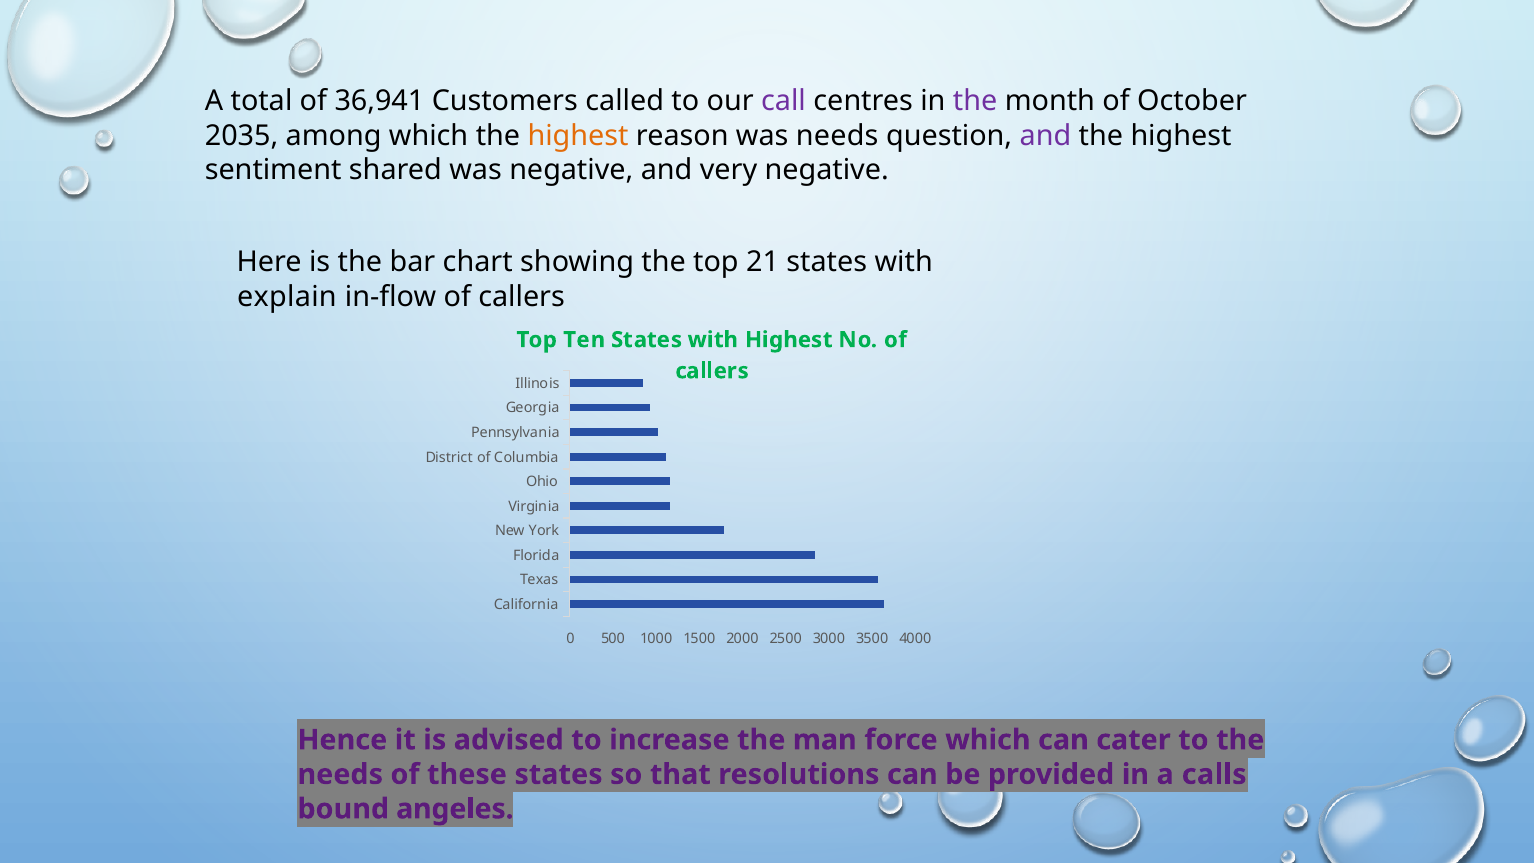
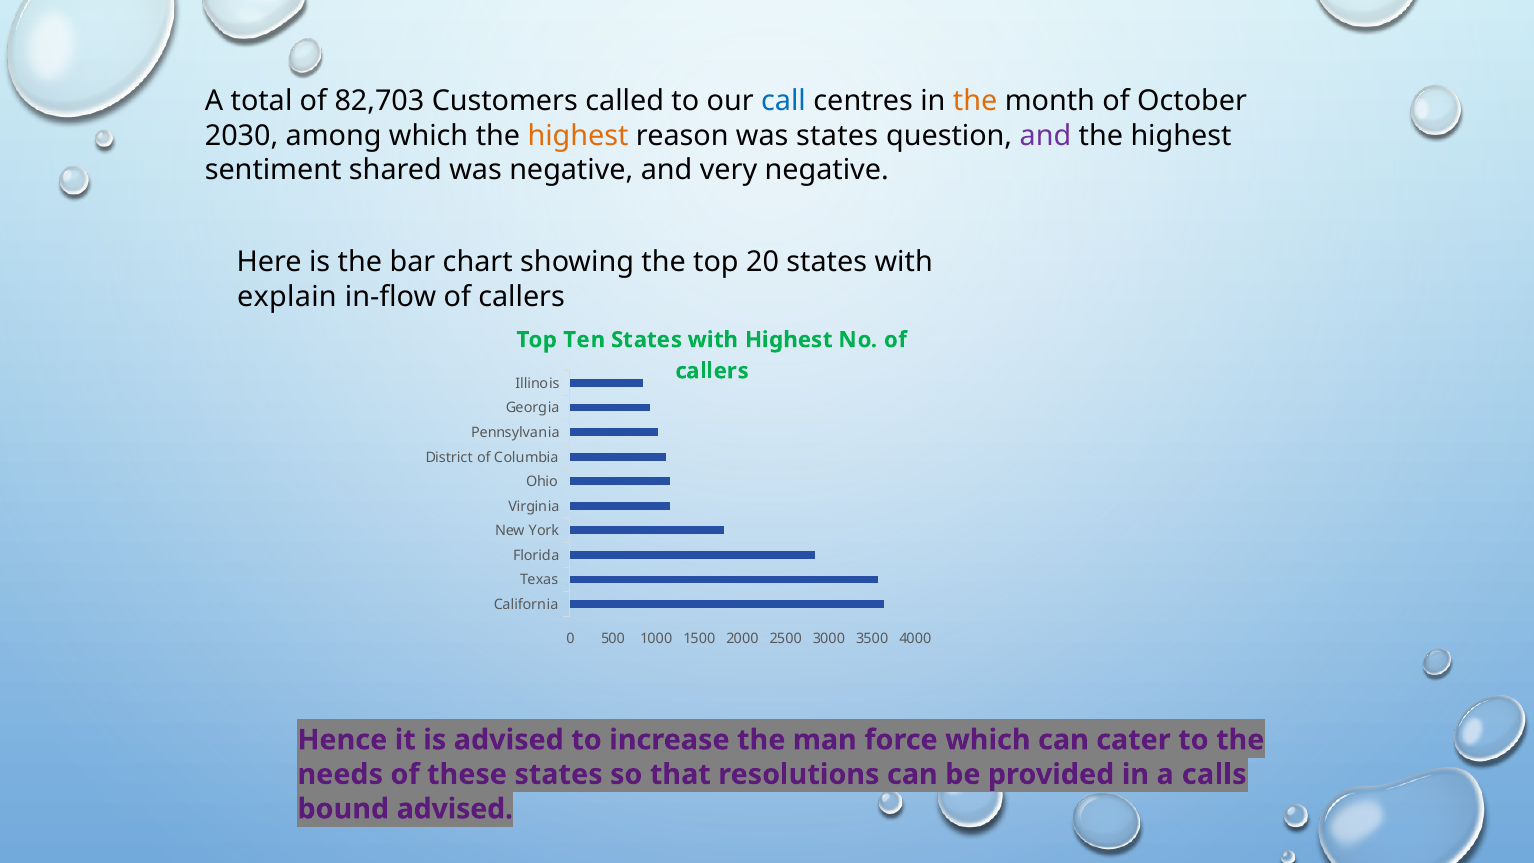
36,941: 36,941 -> 82,703
call colour: purple -> blue
the at (975, 101) colour: purple -> orange
2035: 2035 -> 2030
was needs: needs -> states
21: 21 -> 20
bound angeles: angeles -> advised
